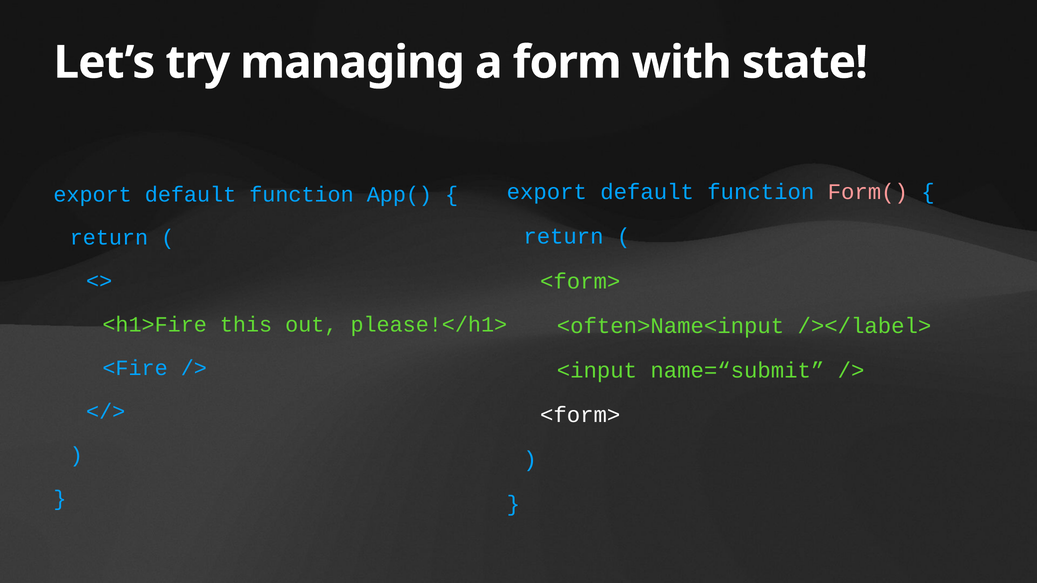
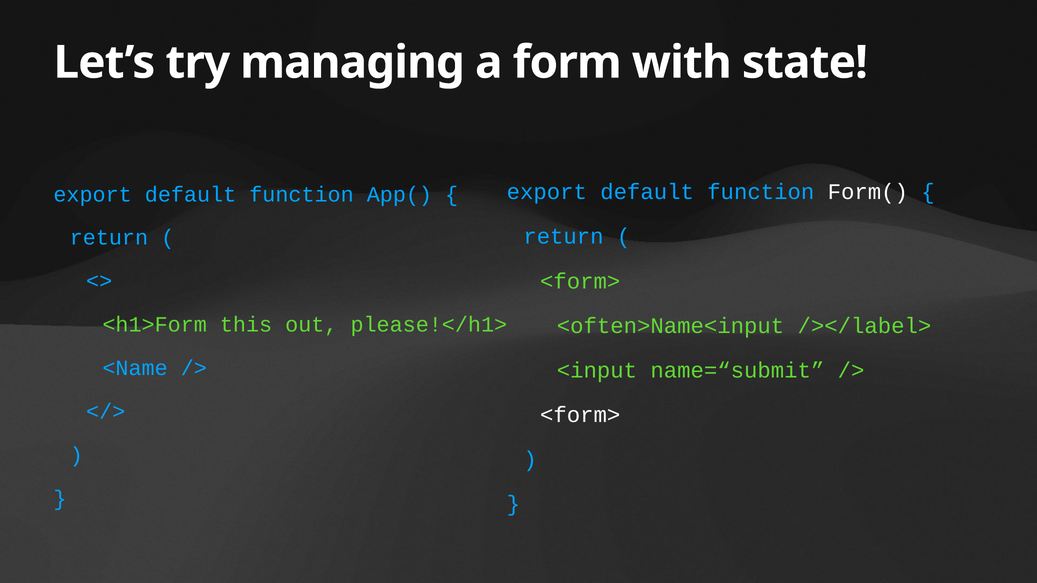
Form( colour: pink -> white
<h1>Fire: <h1>Fire -> <h1>Form
<Fire: <Fire -> <Name
